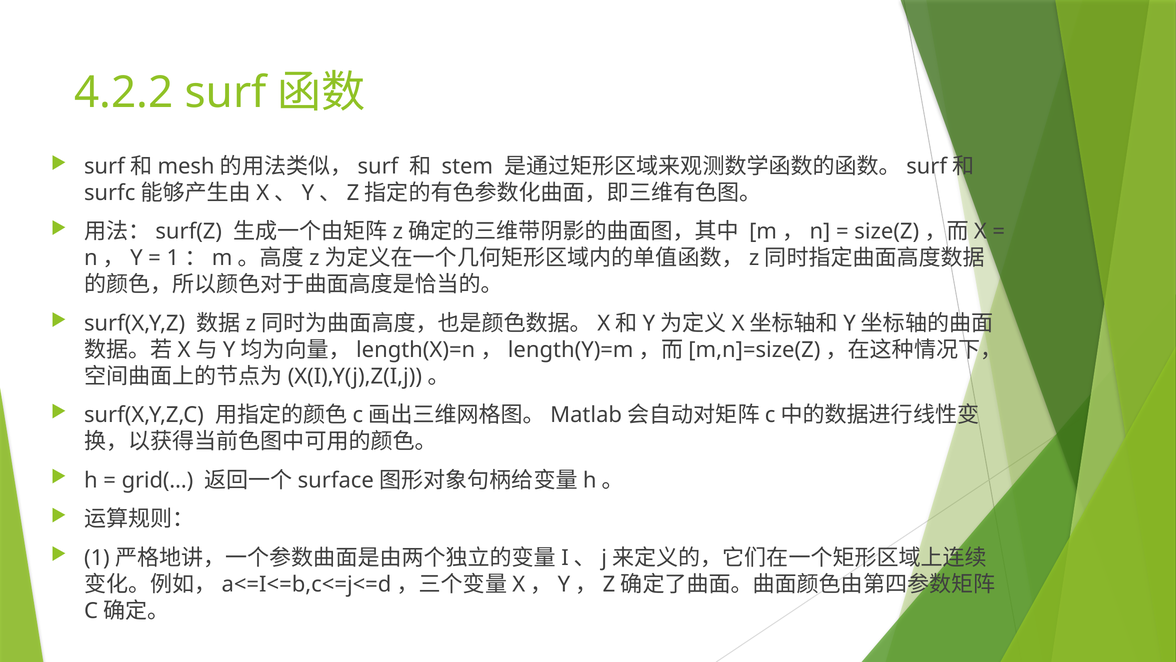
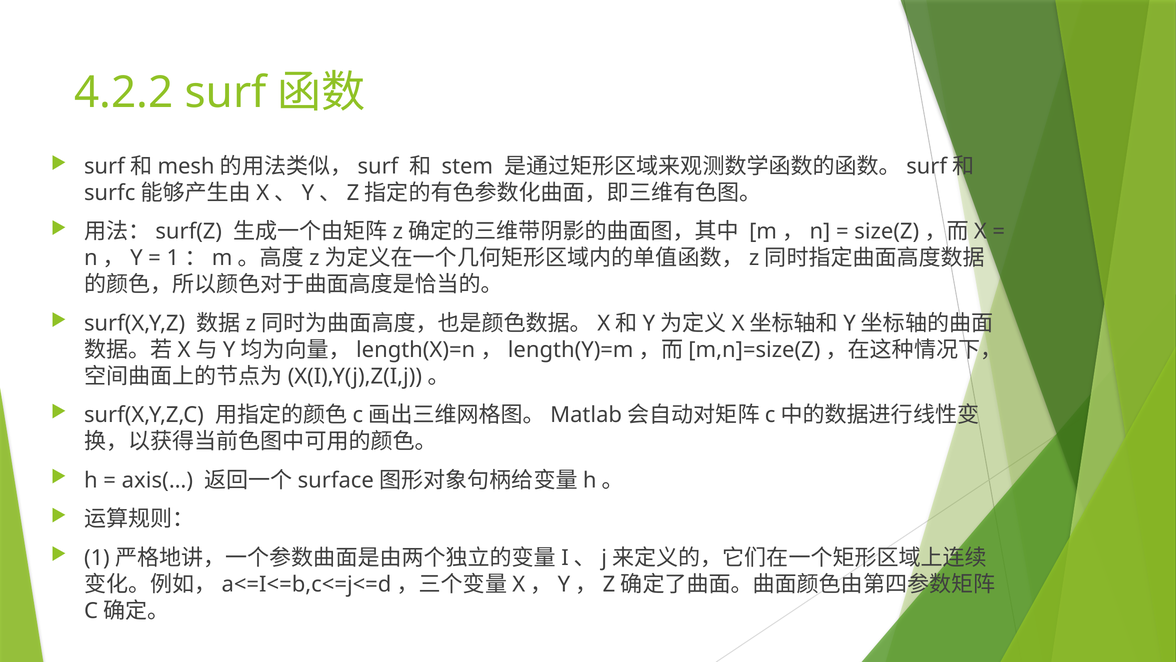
grid(…: grid(… -> axis(…
